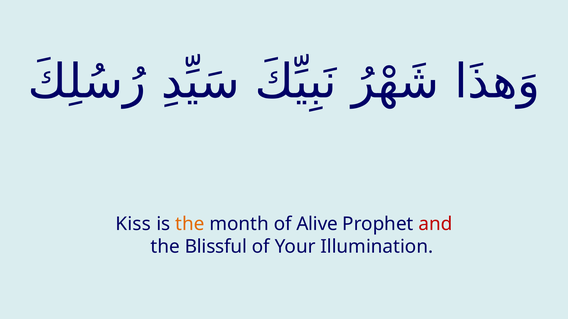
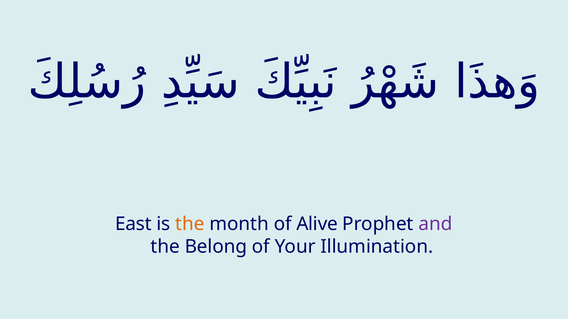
Kiss: Kiss -> East
and colour: red -> purple
Blissful: Blissful -> Belong
